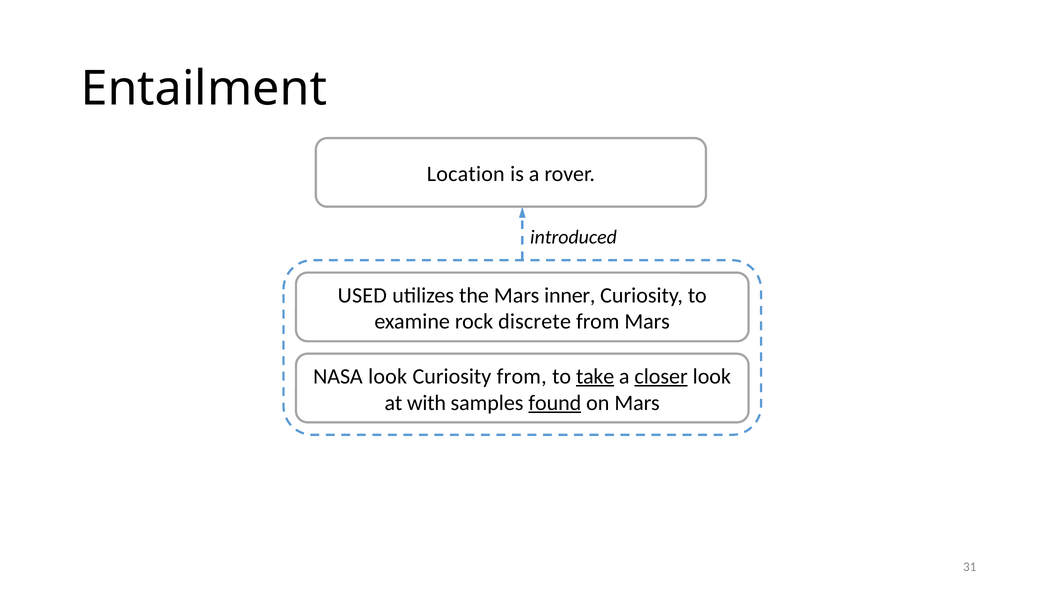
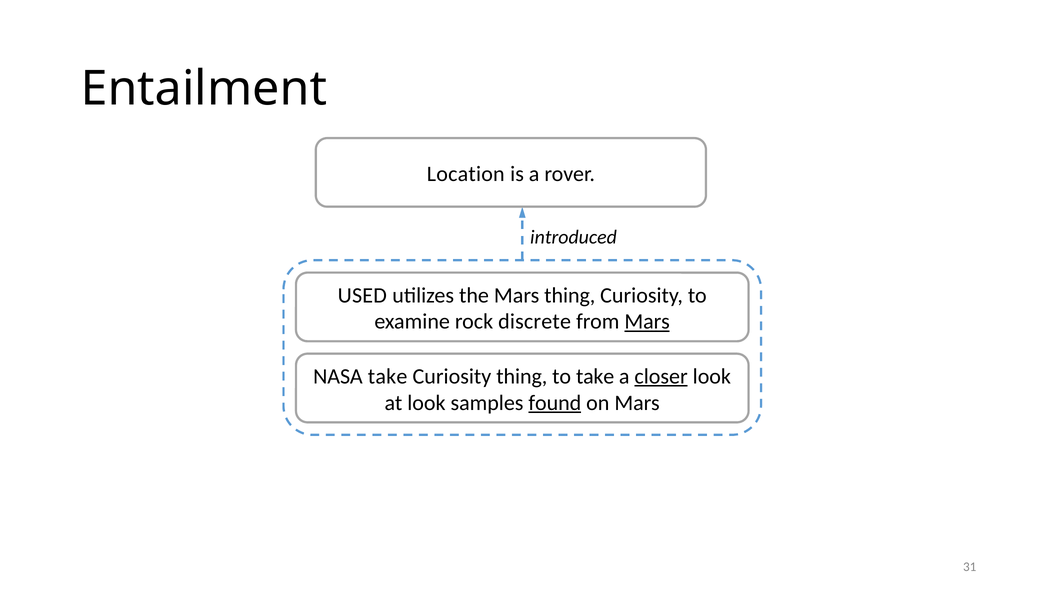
Mars inner: inner -> thing
Mars at (647, 322) underline: none -> present
NASA look: look -> take
Curiosity from: from -> thing
take at (595, 377) underline: present -> none
at with: with -> look
